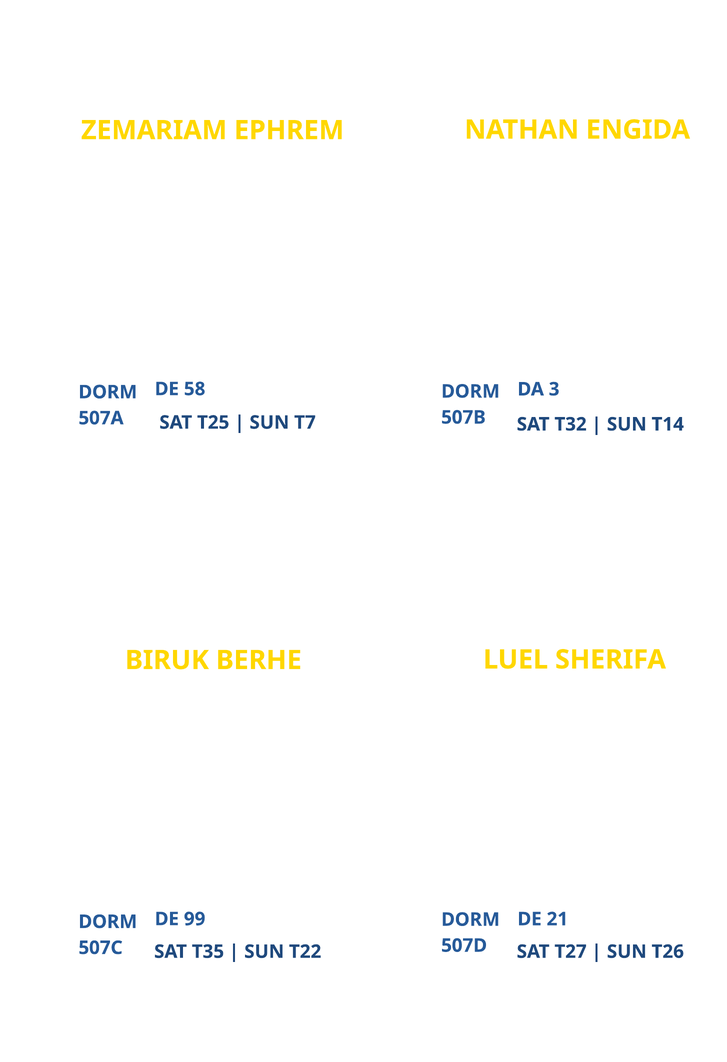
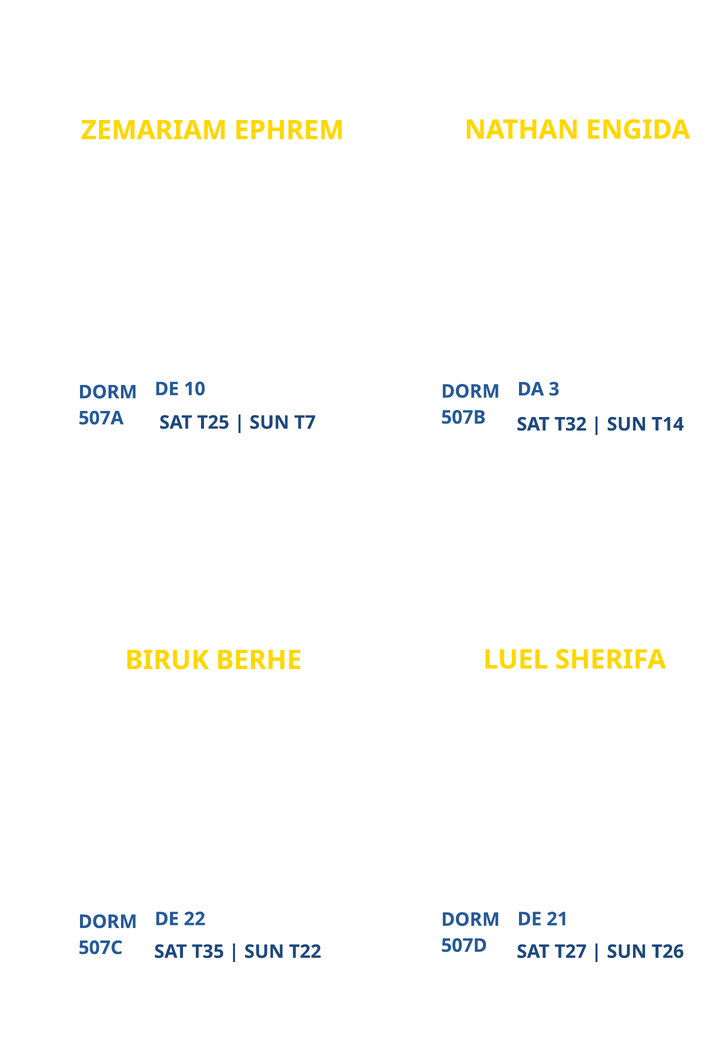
58: 58 -> 10
99: 99 -> 22
